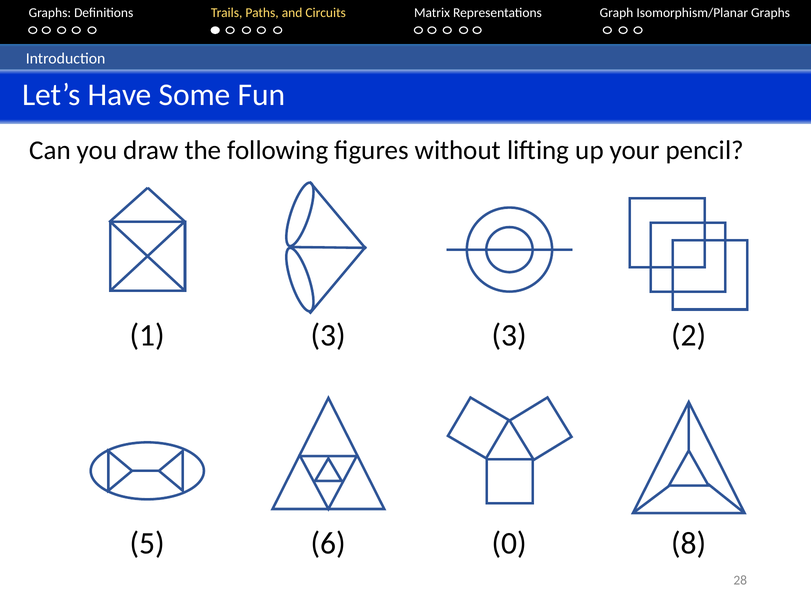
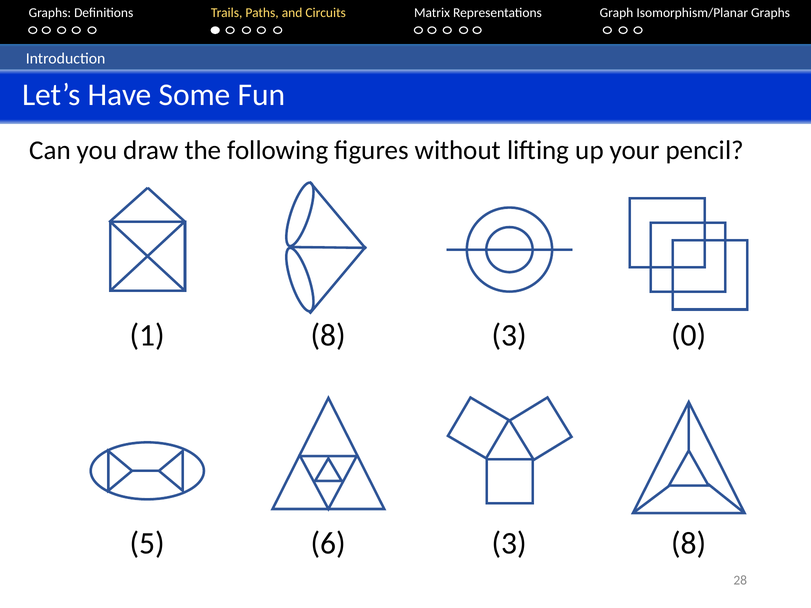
1 3: 3 -> 8
2: 2 -> 0
6 0: 0 -> 3
